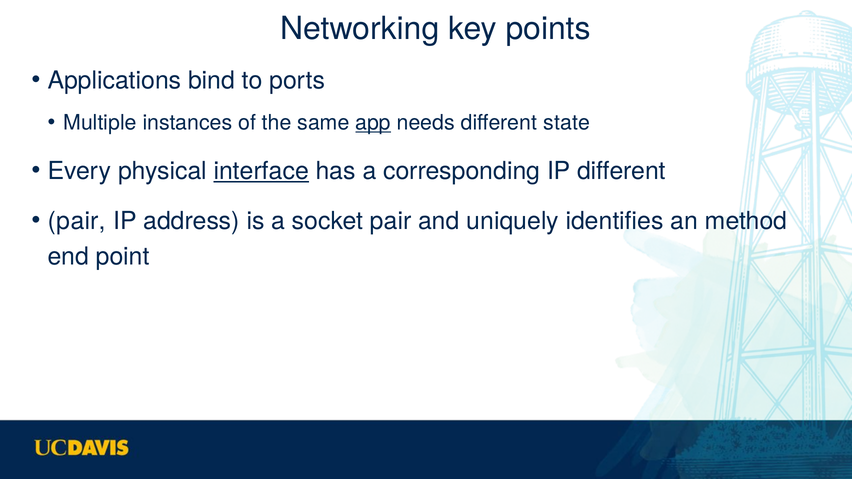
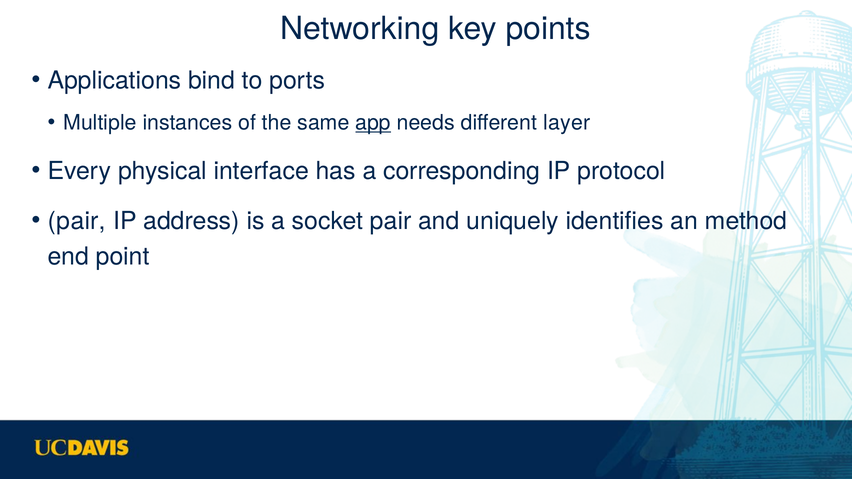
state: state -> layer
interface underline: present -> none
IP different: different -> protocol
